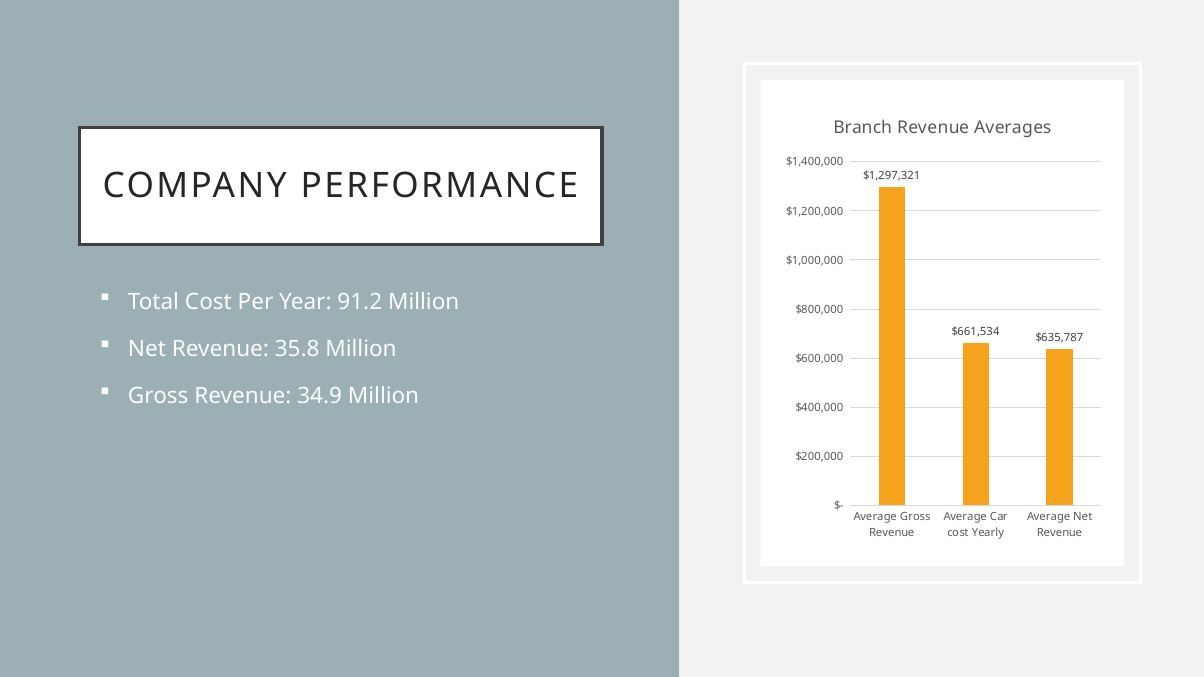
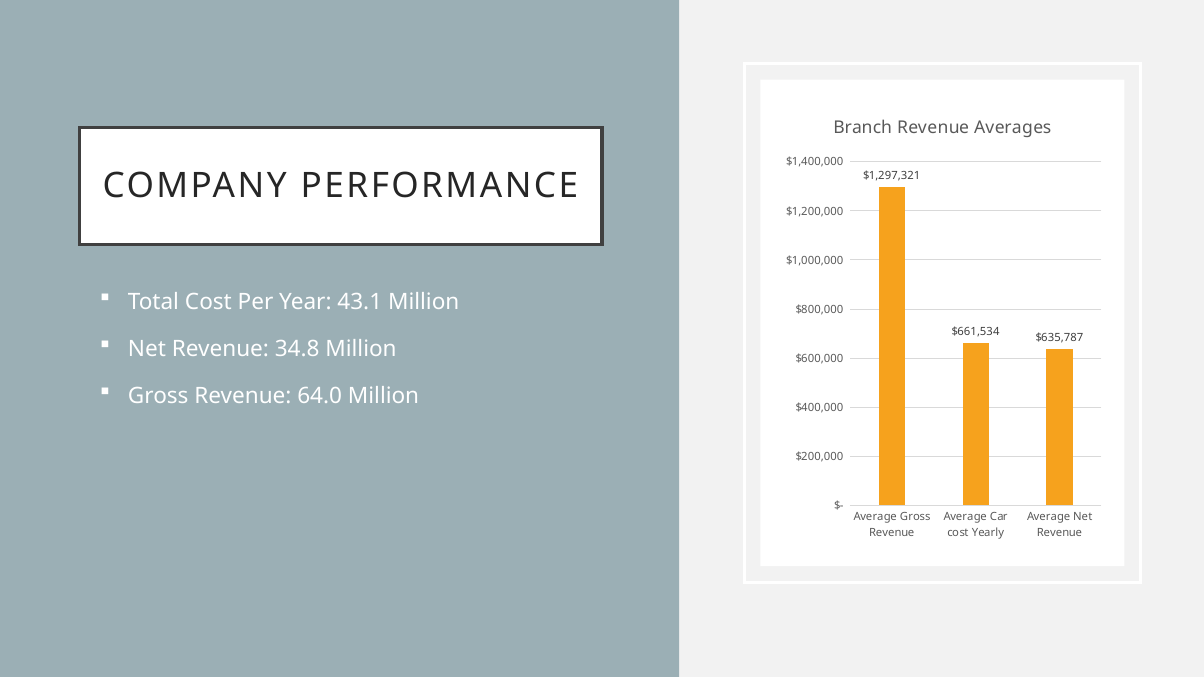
91.2: 91.2 -> 43.1
35.8: 35.8 -> 34.8
34.9: 34.9 -> 64.0
